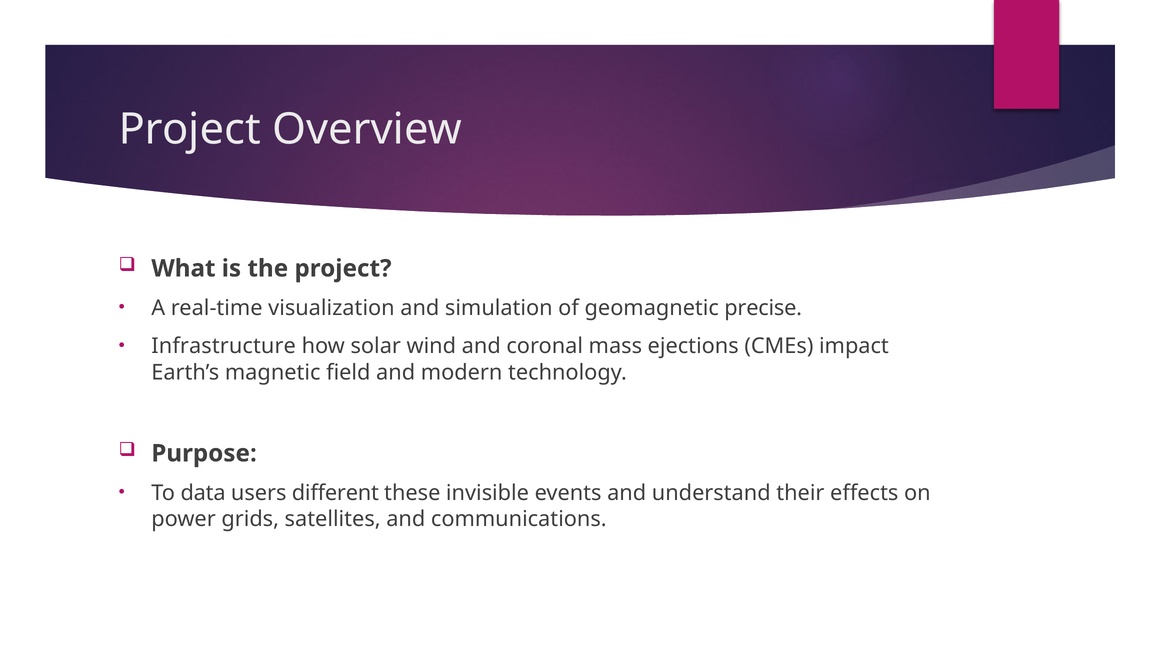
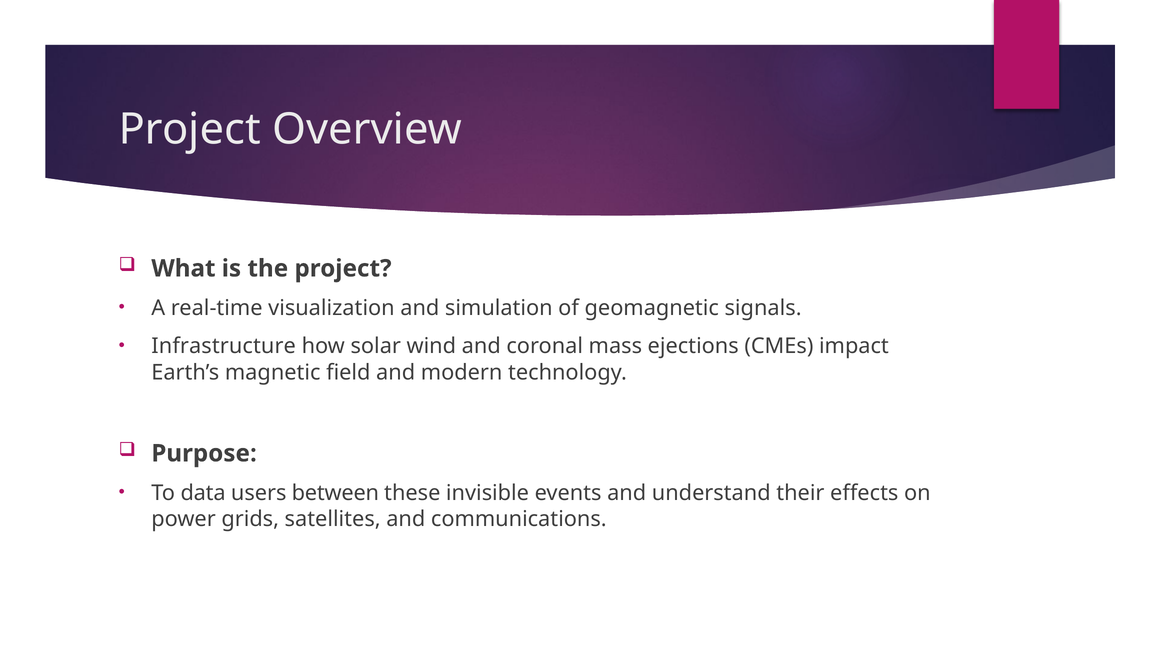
precise: precise -> signals
different: different -> between
